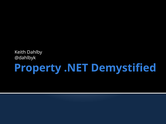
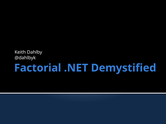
Property: Property -> Factorial
